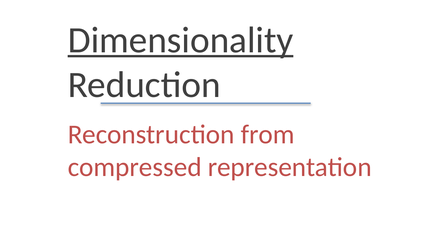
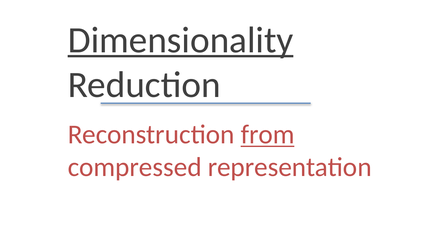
from underline: none -> present
